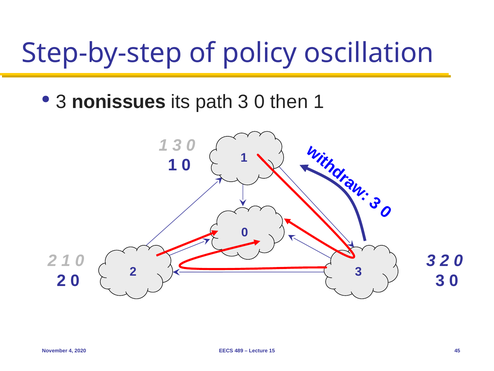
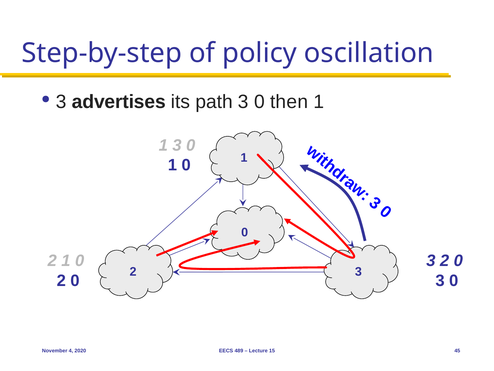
nonissues: nonissues -> advertises
